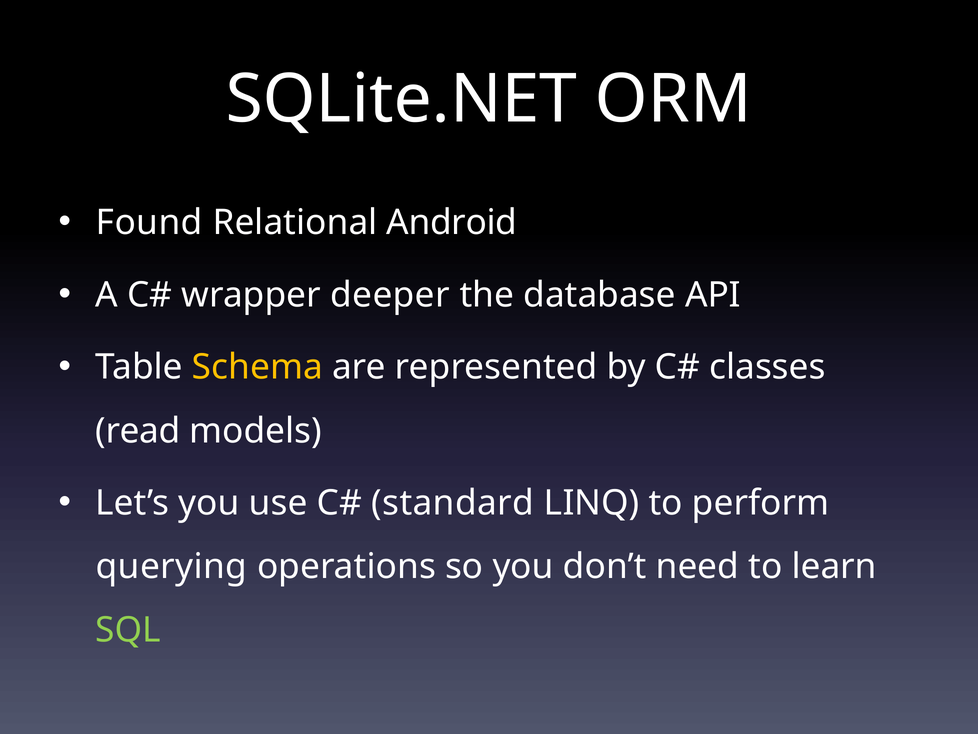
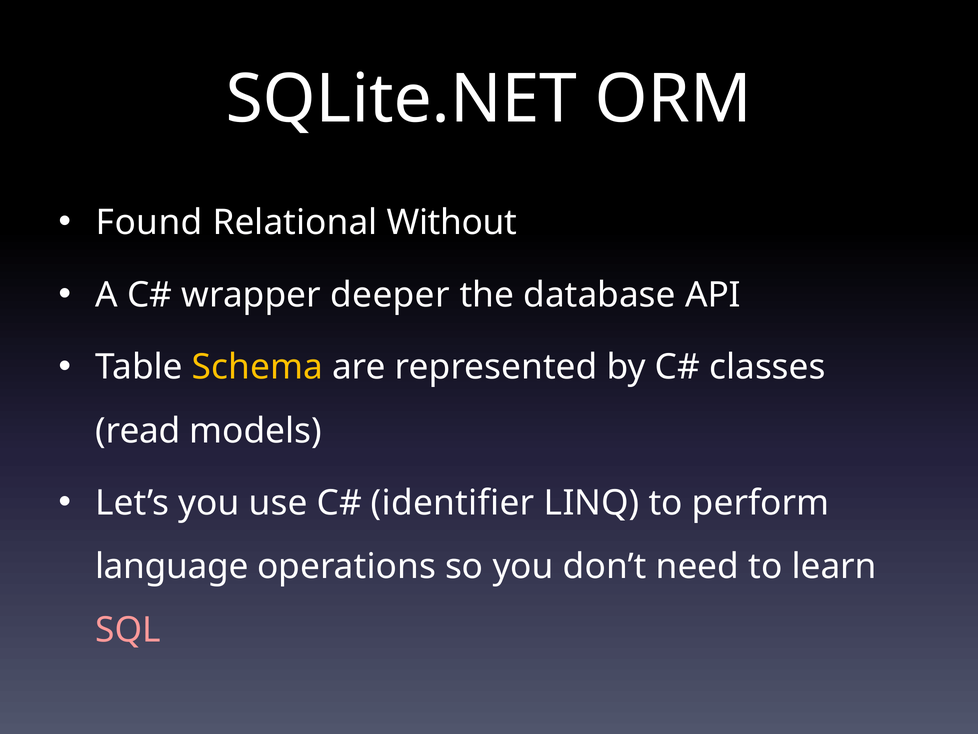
Android: Android -> Without
standard: standard -> identifier
querying: querying -> language
SQL colour: light green -> pink
